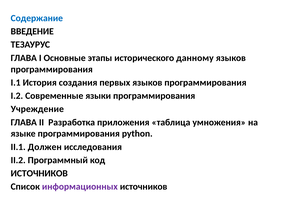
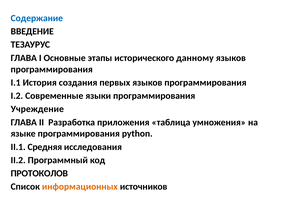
Должен: Должен -> Средняя
ИСТОЧНИКОВ at (39, 174): ИСТОЧНИКОВ -> ПРОТОКОЛОВ
информационных colour: purple -> orange
